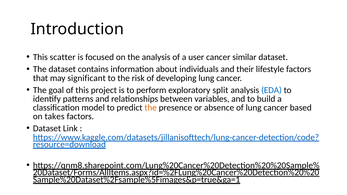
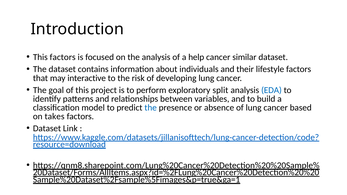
This scatter: scatter -> factors
user: user -> help
significant: significant -> interactive
the at (151, 108) colour: orange -> blue
